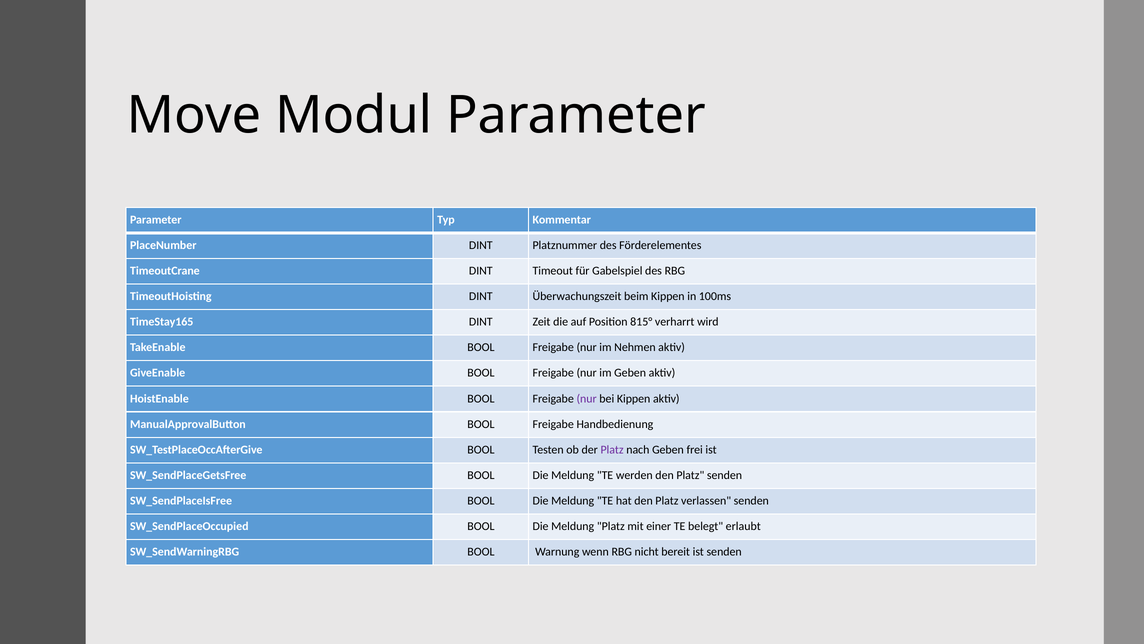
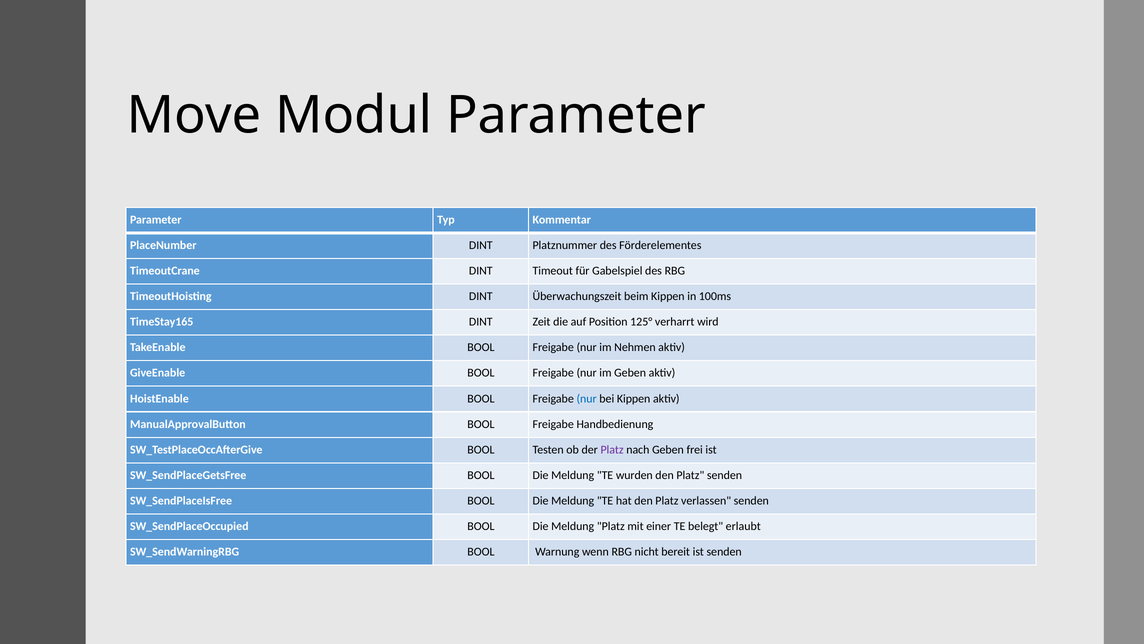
815°: 815° -> 125°
nur at (587, 398) colour: purple -> blue
werden: werden -> wurden
